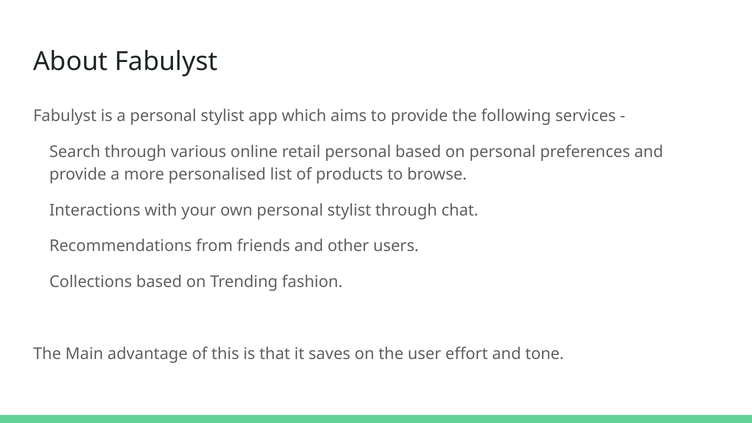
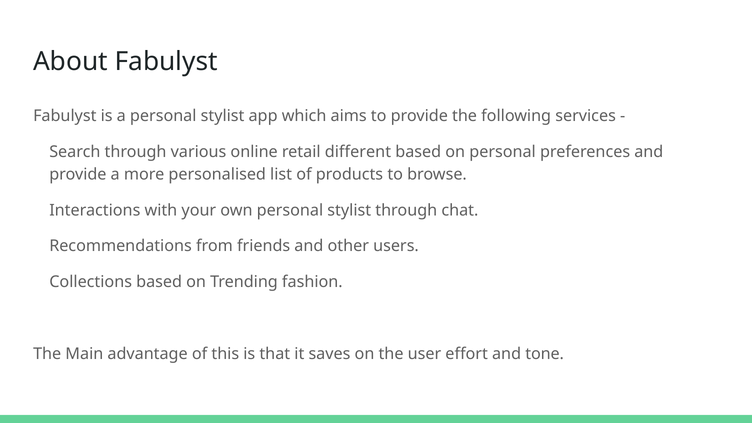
retail personal: personal -> different
